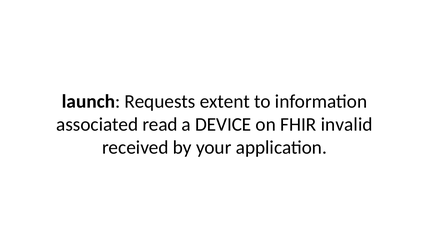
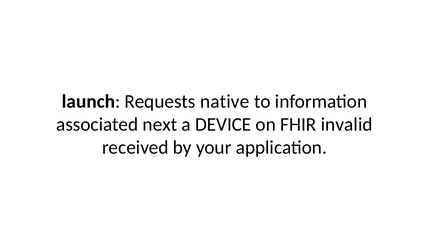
extent: extent -> native
read: read -> next
